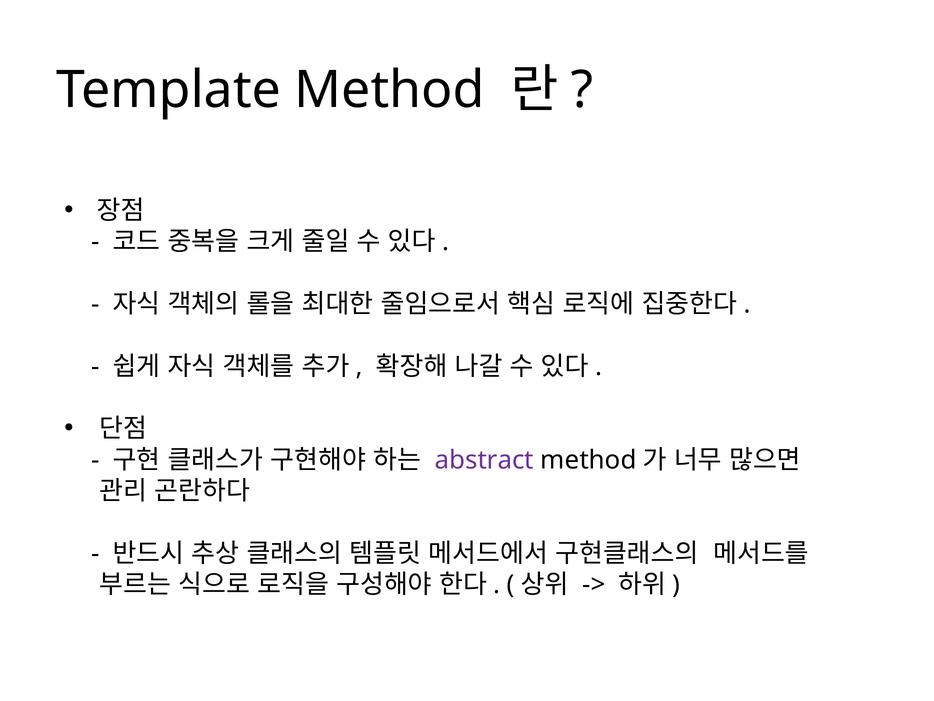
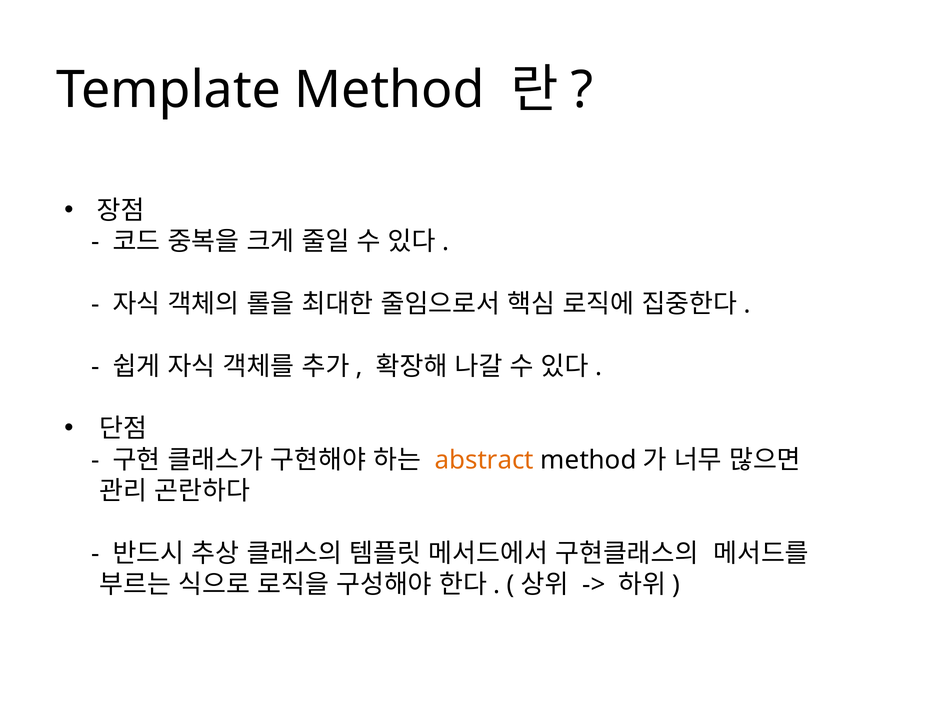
abstract colour: purple -> orange
